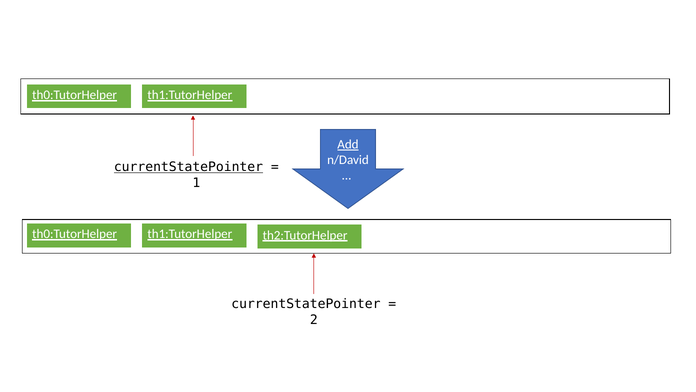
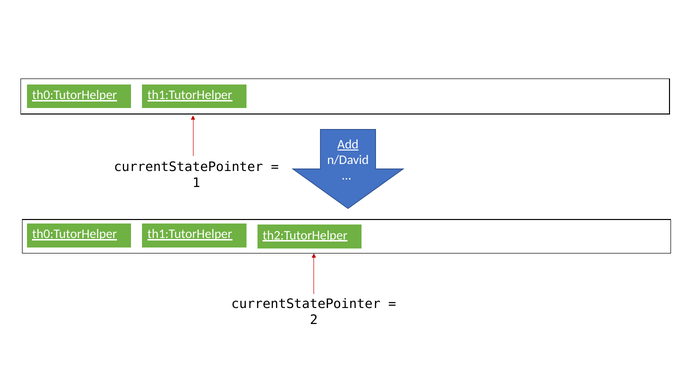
currentStatePointer at (188, 167) underline: present -> none
